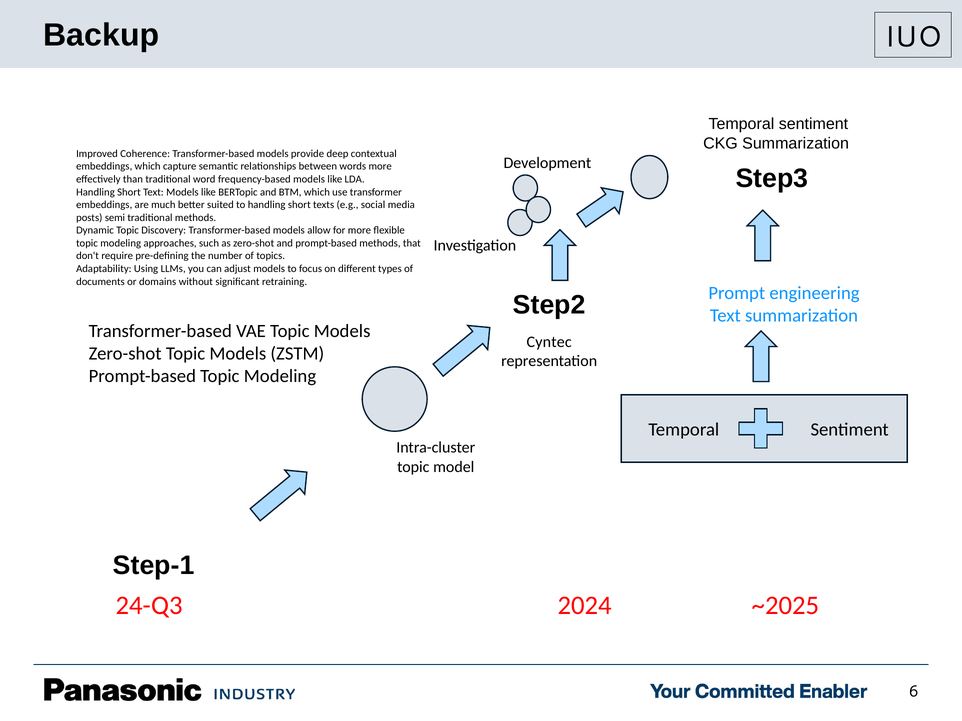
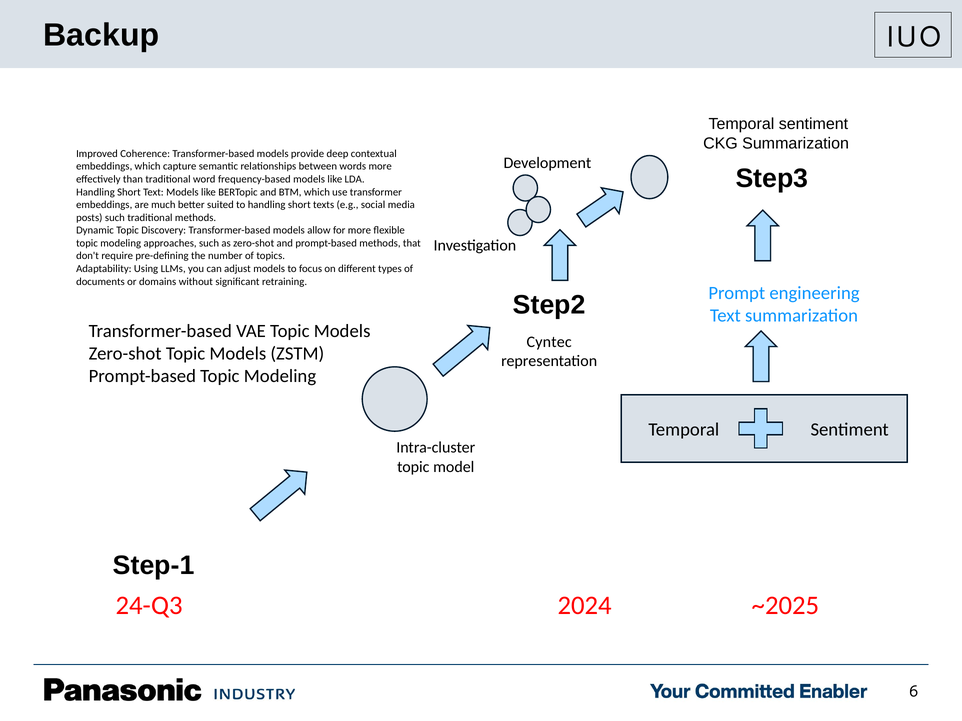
posts semi: semi -> such
